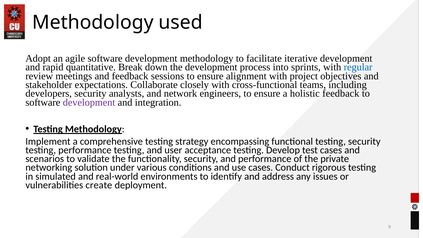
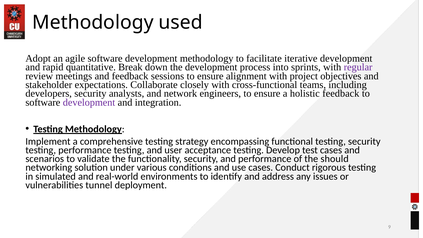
regular colour: blue -> purple
private: private -> should
create: create -> tunnel
